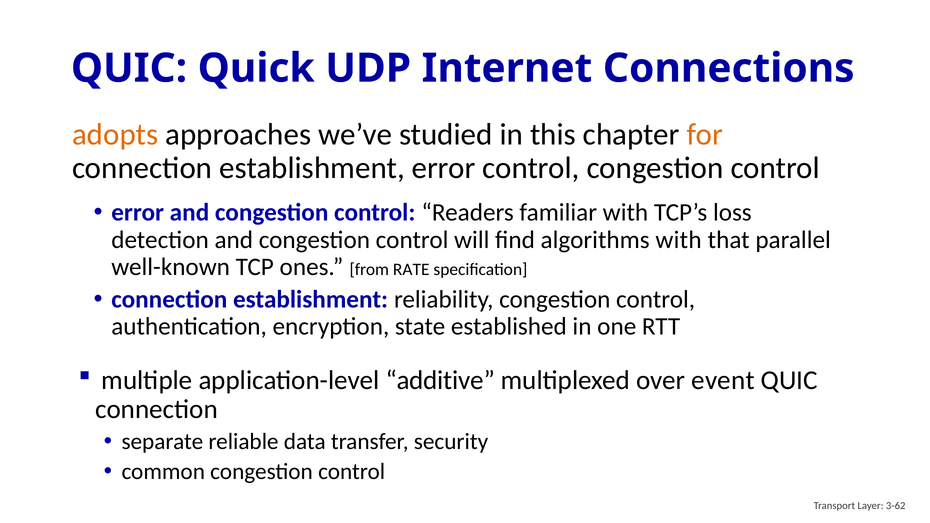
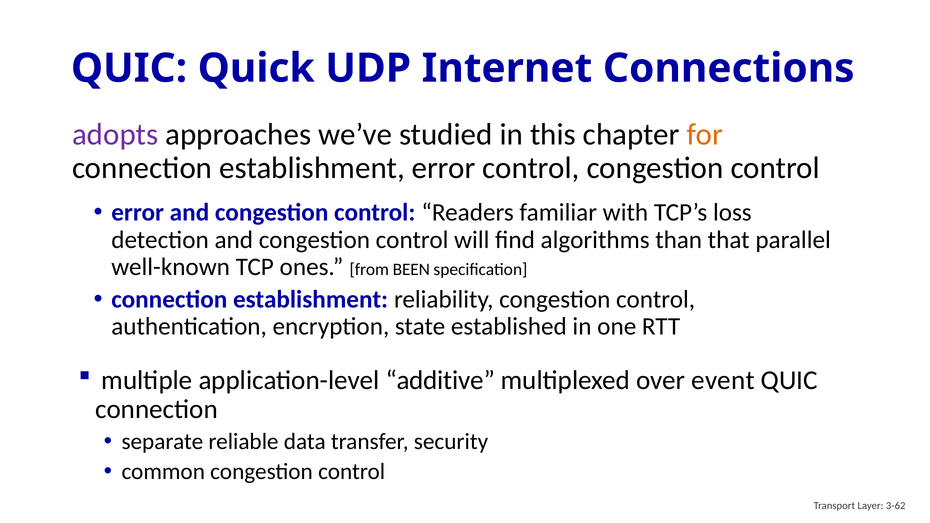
adopts colour: orange -> purple
algorithms with: with -> than
RATE: RATE -> BEEN
